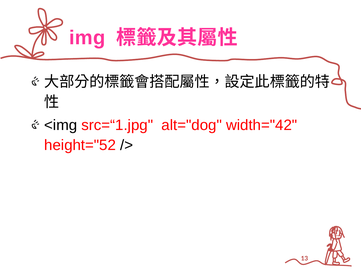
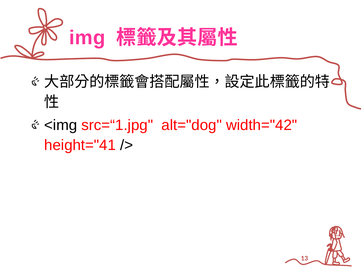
height="52: height="52 -> height="41
